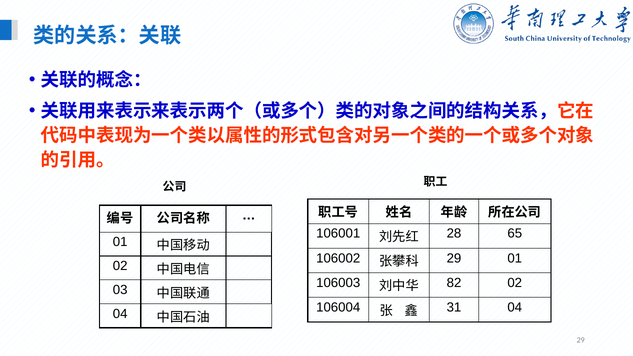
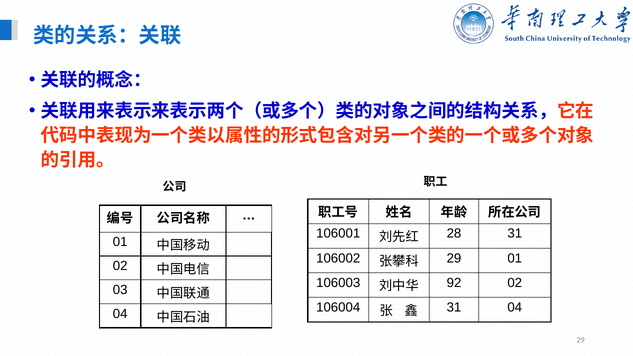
28 65: 65 -> 31
82: 82 -> 92
